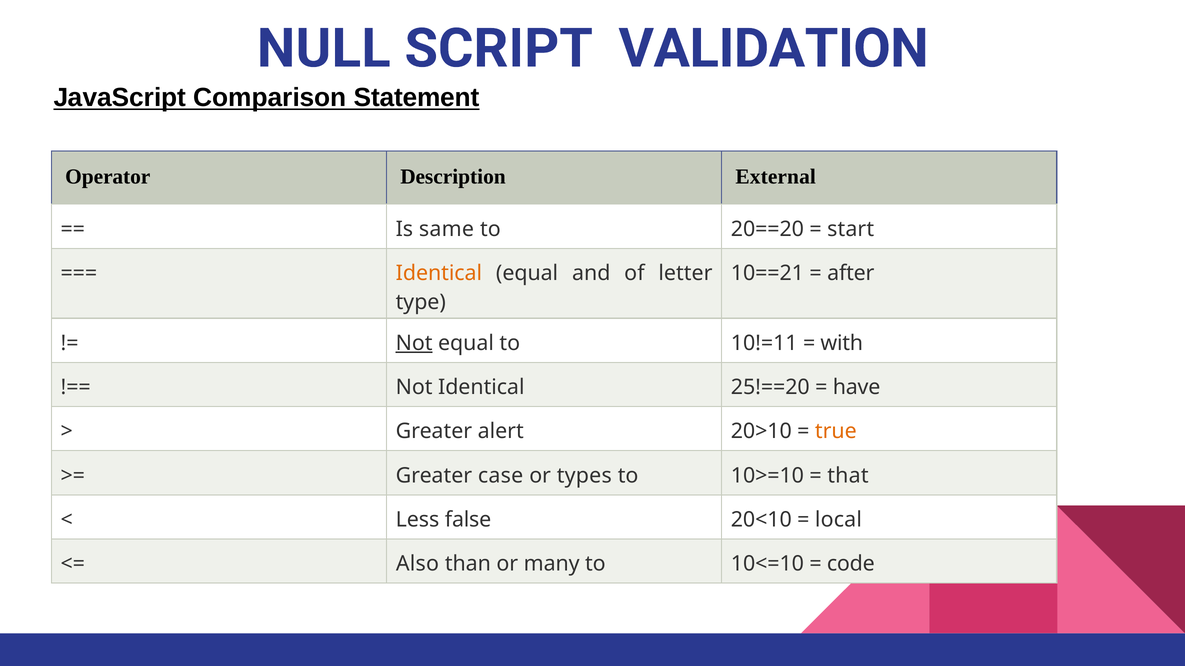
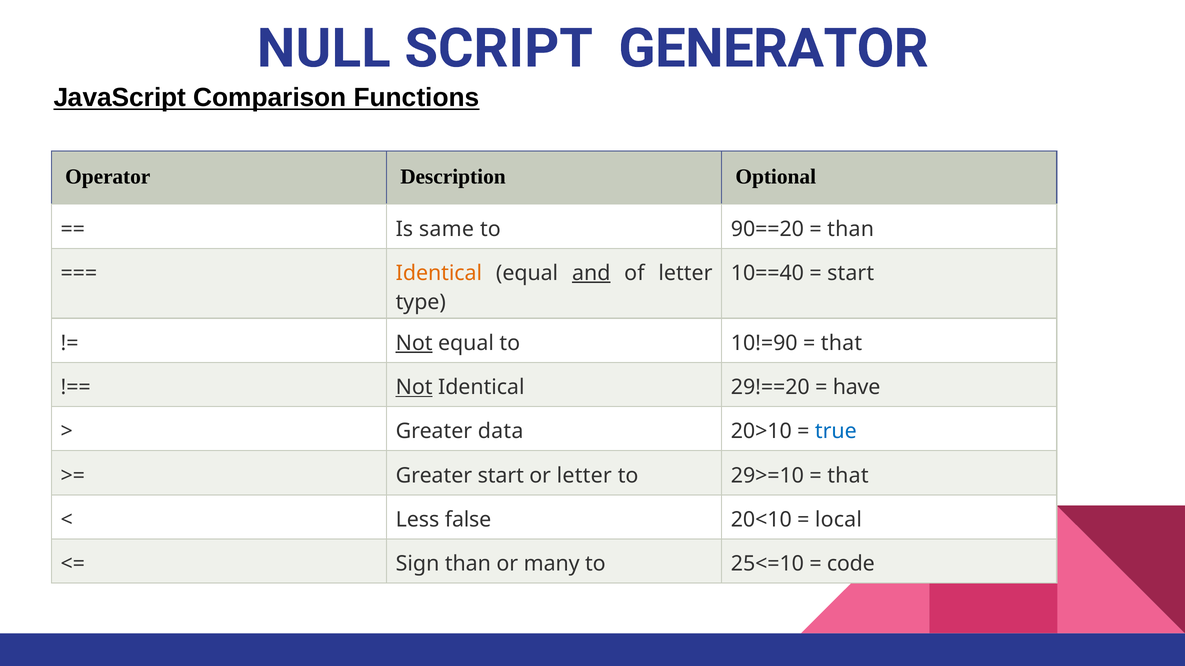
VALIDATION: VALIDATION -> GENERATOR
Statement: Statement -> Functions
External: External -> Optional
20==20: 20==20 -> 90==20
start at (851, 229): start -> than
and underline: none -> present
10==21: 10==21 -> 10==40
after at (851, 273): after -> start
10!=11: 10!=11 -> 10!=90
with at (842, 343): with -> that
Not at (414, 388) underline: none -> present
25!==20: 25!==20 -> 29!==20
alert: alert -> data
true colour: orange -> blue
Greater case: case -> start
or types: types -> letter
10>=10: 10>=10 -> 29>=10
Also: Also -> Sign
10<=10: 10<=10 -> 25<=10
